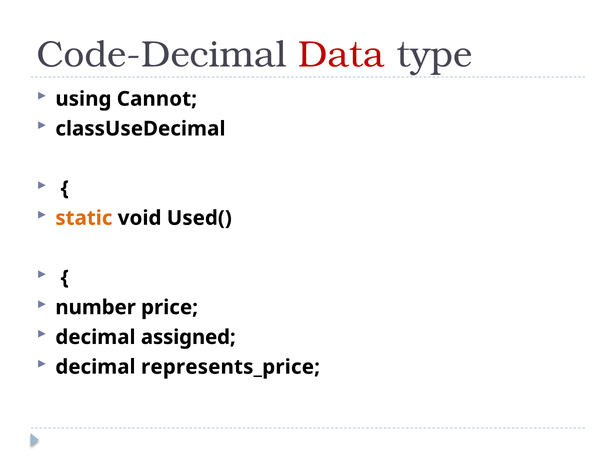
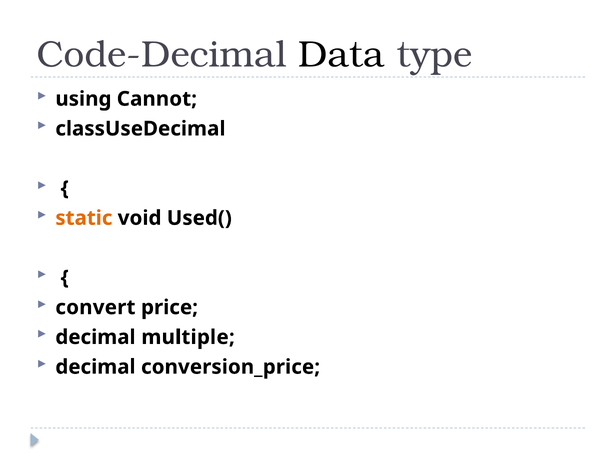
Data colour: red -> black
number: number -> convert
assigned: assigned -> multiple
represents_price: represents_price -> conversion_price
